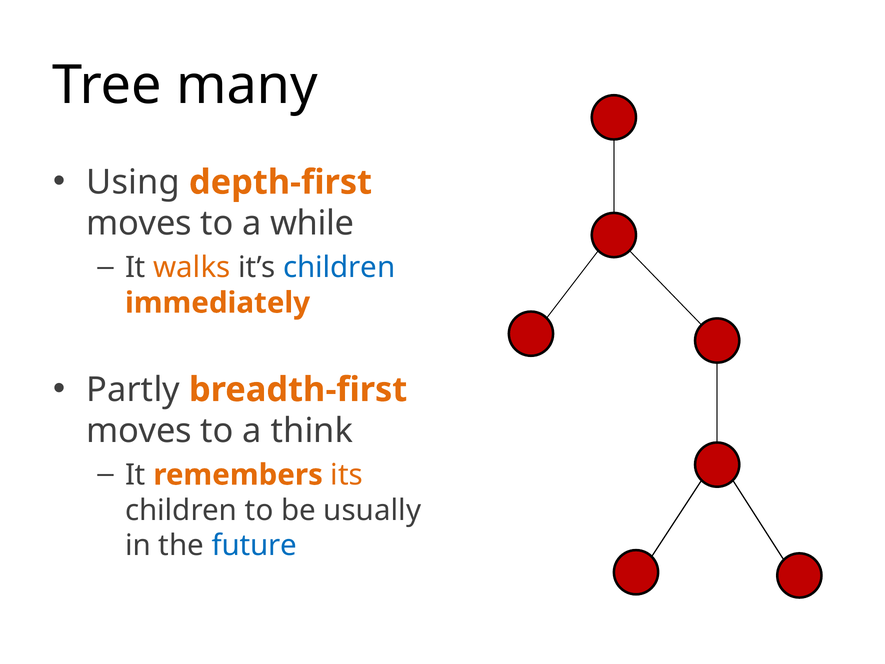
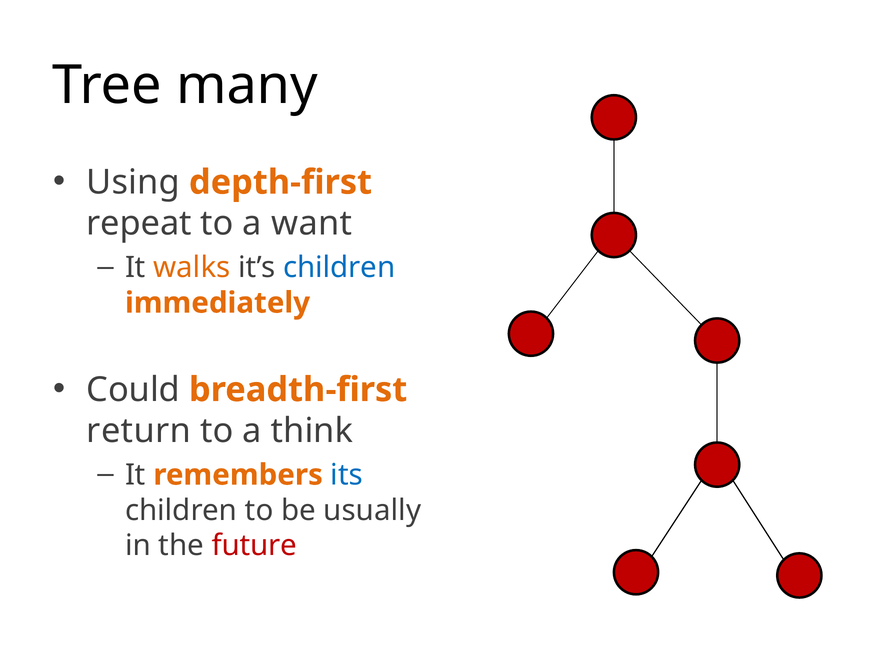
moves at (139, 224): moves -> repeat
while: while -> want
Partly: Partly -> Could
moves at (139, 431): moves -> return
its colour: orange -> blue
future colour: blue -> red
